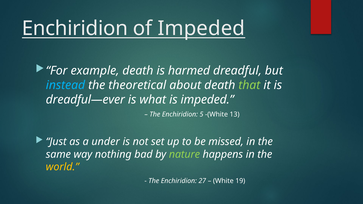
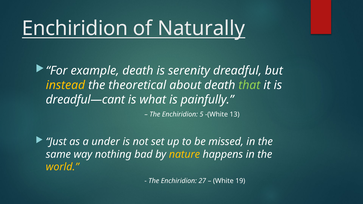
of Impeded: Impeded -> Naturally
harmed: harmed -> serenity
instead colour: light blue -> yellow
dreadful—ever: dreadful—ever -> dreadful—cant
is impeded: impeded -> painfully
nature colour: light green -> yellow
